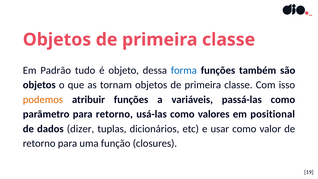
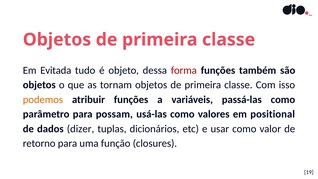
Padrão: Padrão -> Evitada
forma colour: blue -> red
para retorno: retorno -> possam
